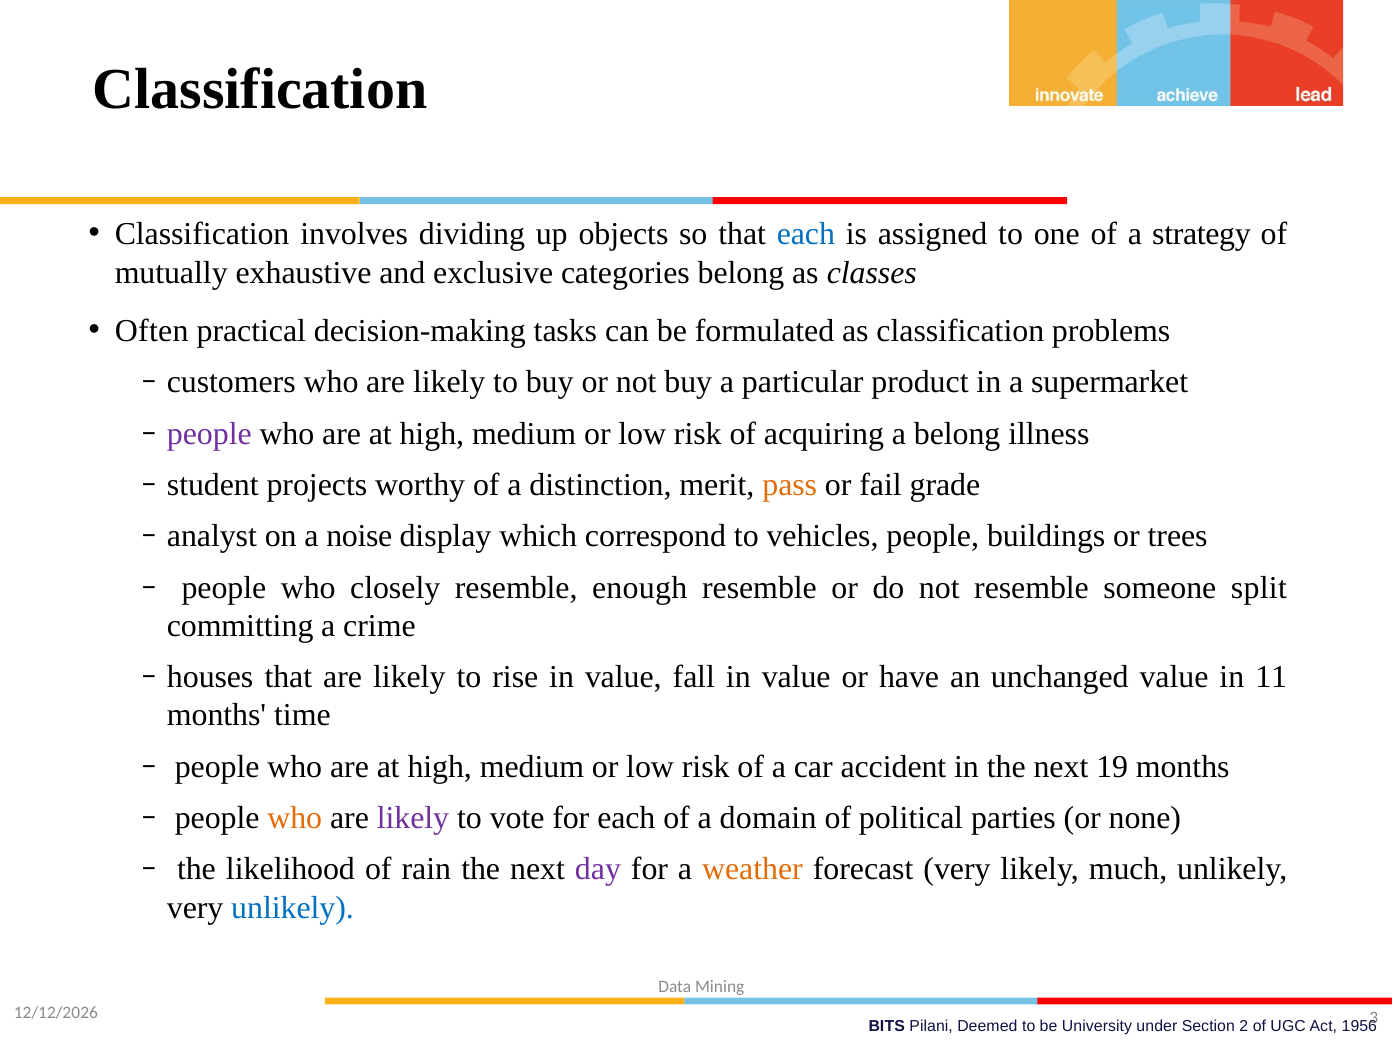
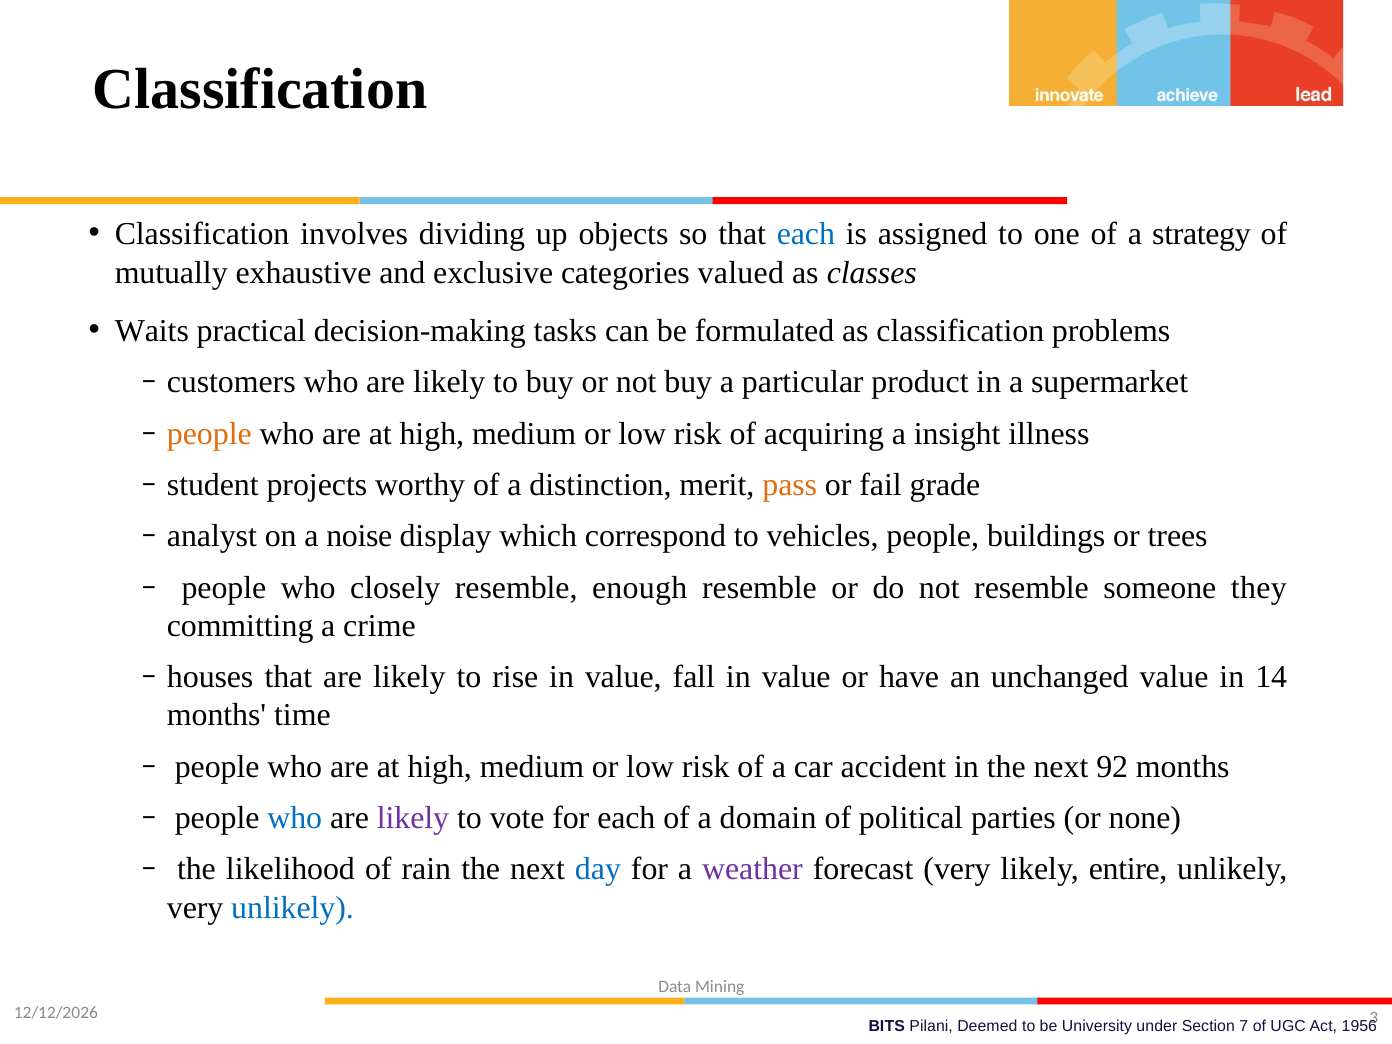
categories belong: belong -> valued
Often: Often -> Waits
people at (209, 434) colour: purple -> orange
a belong: belong -> insight
split: split -> they
11: 11 -> 14
19: 19 -> 92
who at (295, 818) colour: orange -> blue
day colour: purple -> blue
weather colour: orange -> purple
much: much -> entire
2: 2 -> 7
